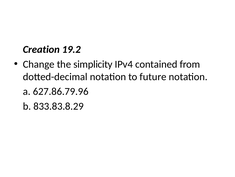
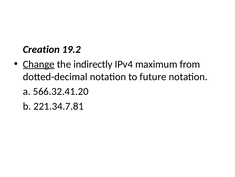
Change underline: none -> present
simplicity: simplicity -> indirectly
contained: contained -> maximum
627.86.79.96: 627.86.79.96 -> 566.32.41.20
833.83.8.29: 833.83.8.29 -> 221.34.7.81
